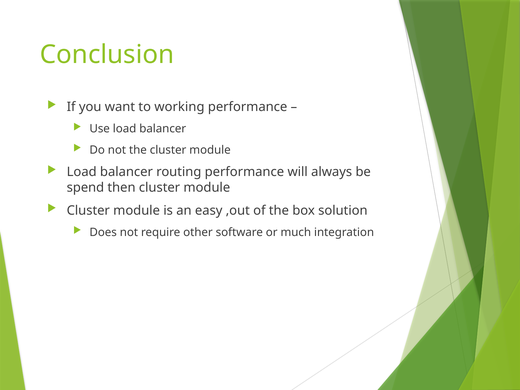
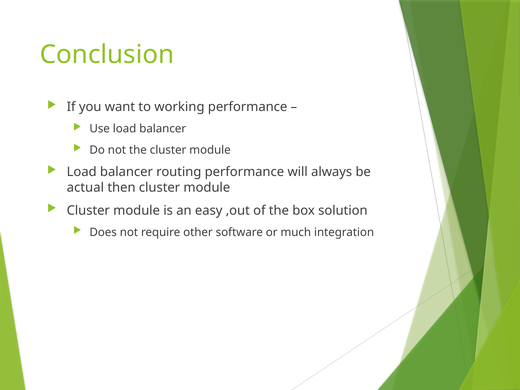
spend: spend -> actual
